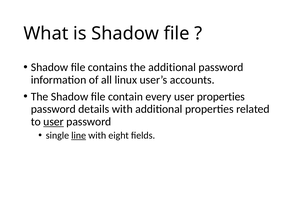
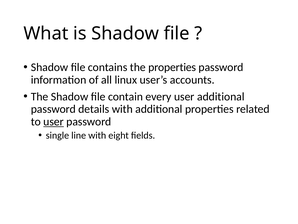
the additional: additional -> properties
user properties: properties -> additional
line underline: present -> none
